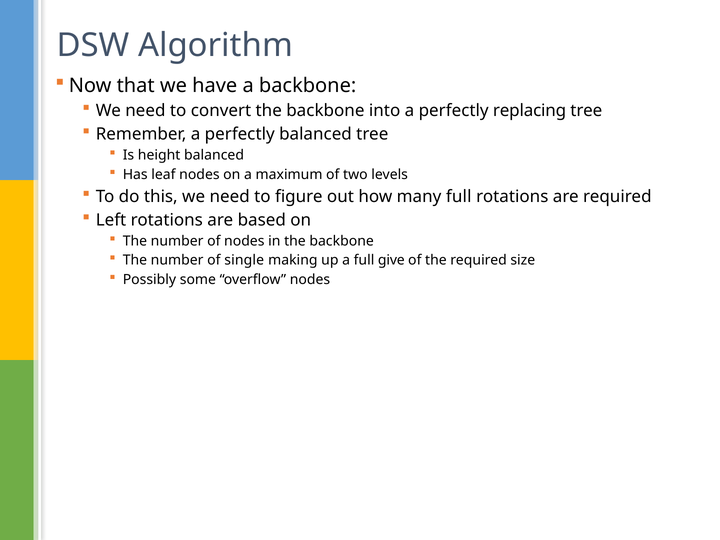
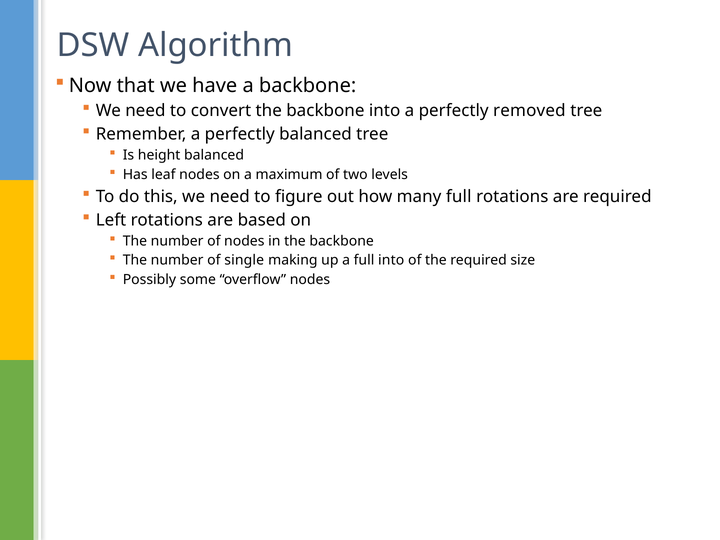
replacing: replacing -> removed
full give: give -> into
